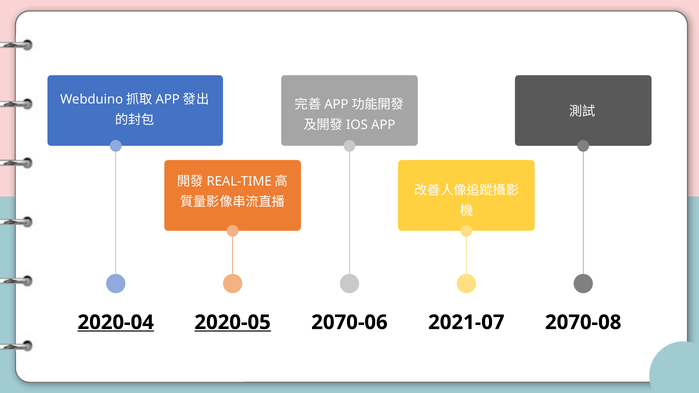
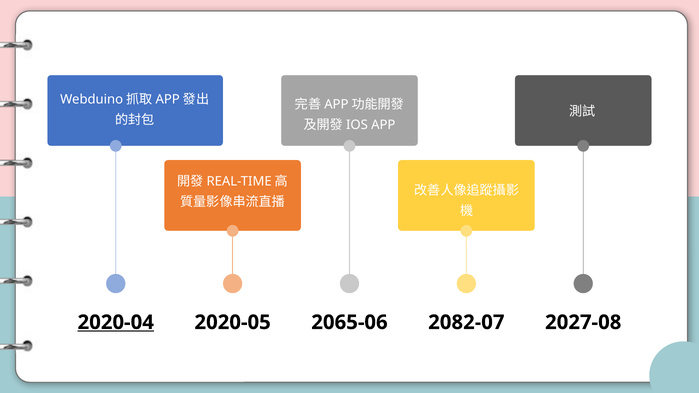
2020-05 underline: present -> none
2070-06: 2070-06 -> 2065-06
2021-07: 2021-07 -> 2082-07
2070-08: 2070-08 -> 2027-08
